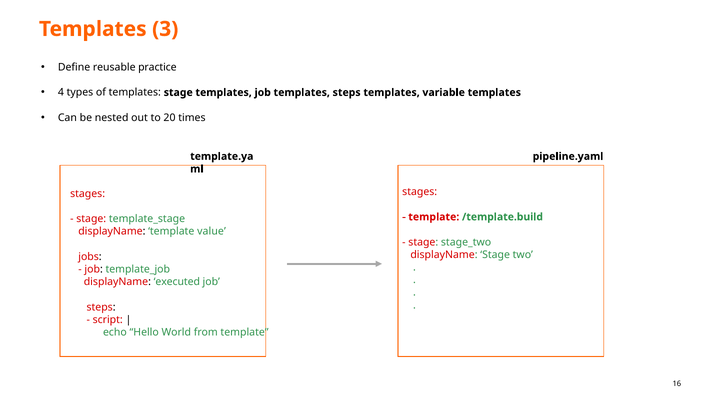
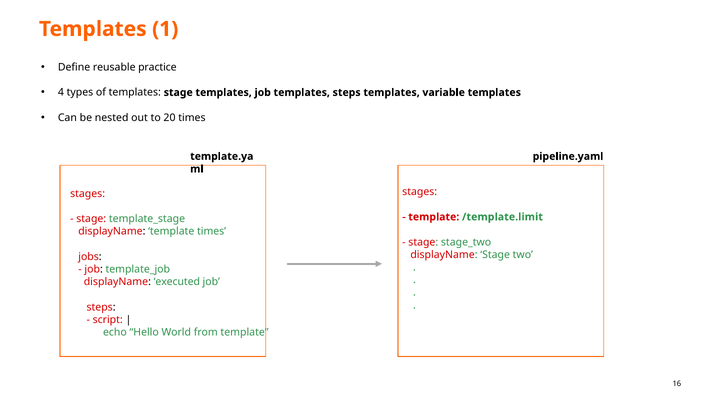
3: 3 -> 1
/template.build: /template.build -> /template.limit
template value: value -> times
